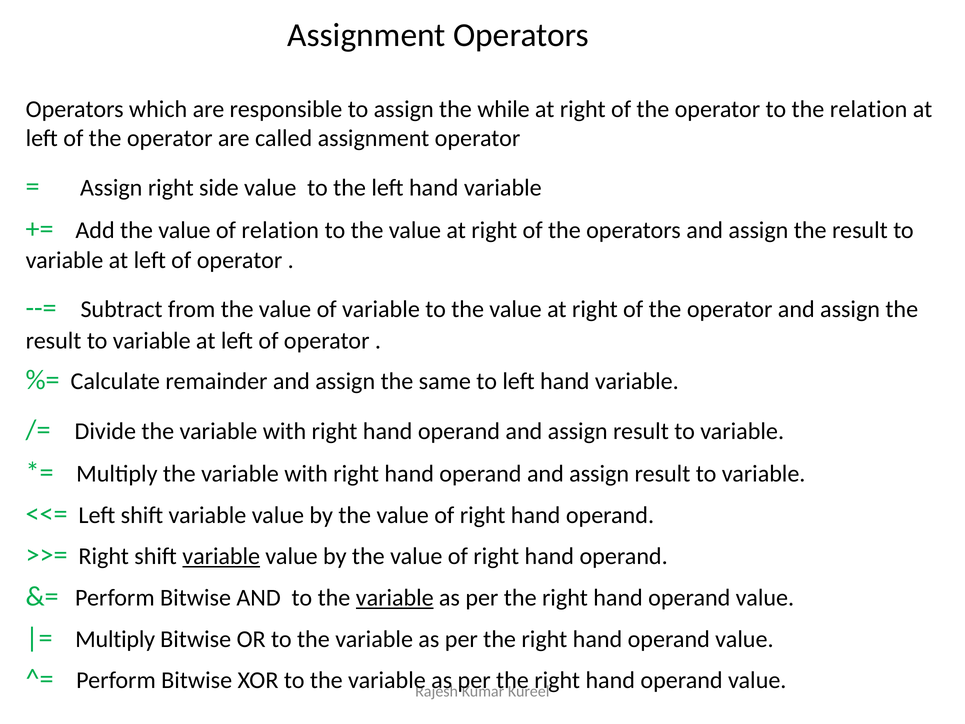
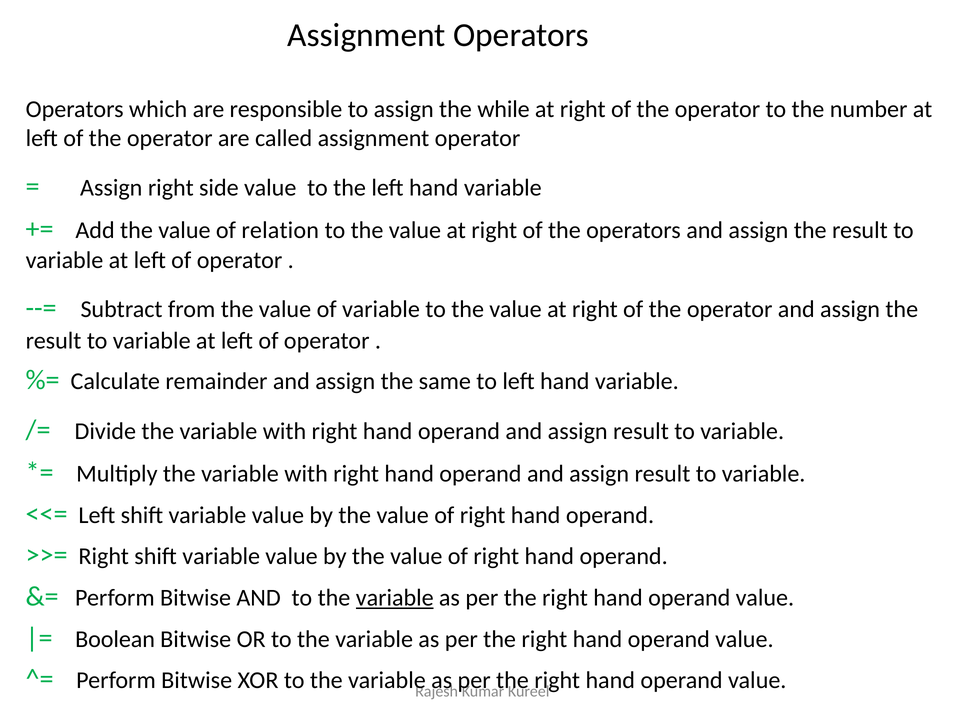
the relation: relation -> number
variable at (221, 556) underline: present -> none
Multiply at (115, 639): Multiply -> Boolean
